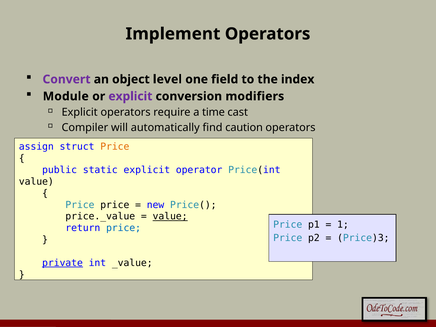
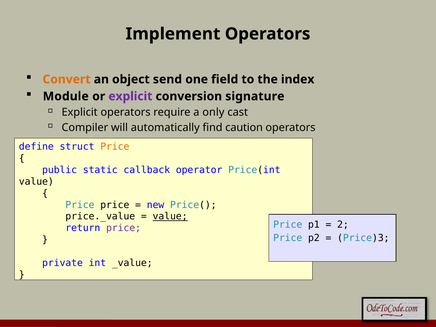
Convert colour: purple -> orange
level: level -> send
modifiers: modifiers -> signature
time: time -> only
assign: assign -> define
static explicit: explicit -> callback
1: 1 -> 2
price at (124, 228) colour: blue -> purple
private underline: present -> none
